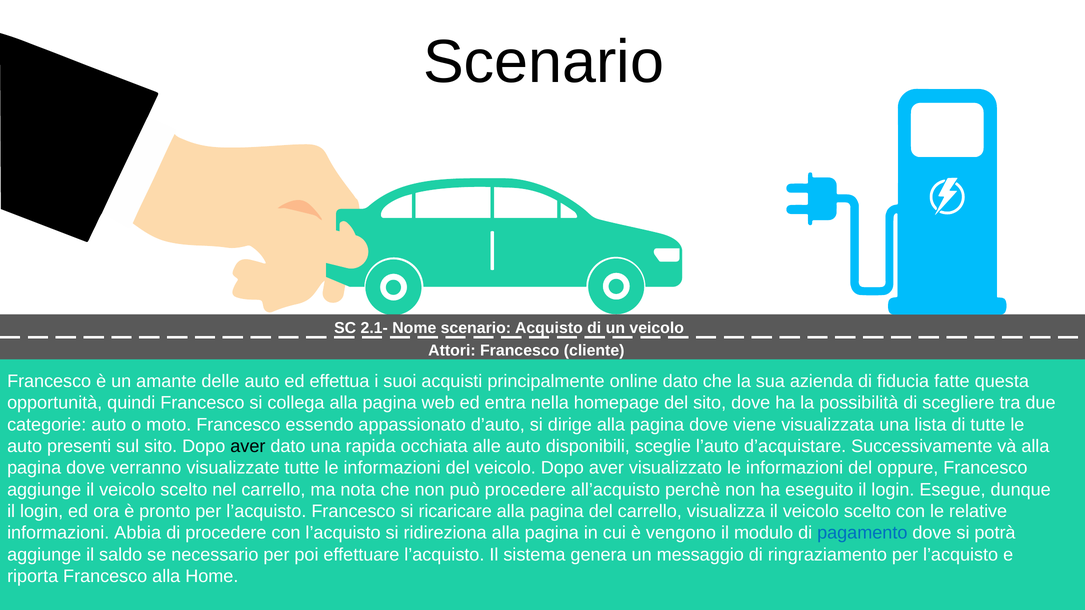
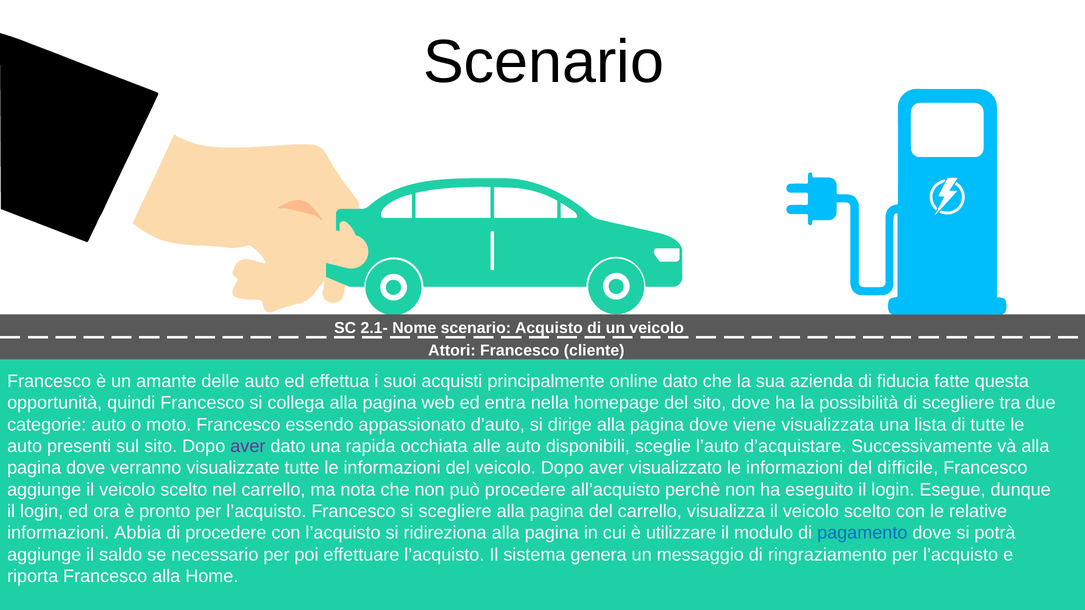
aver at (248, 446) colour: black -> purple
oppure: oppure -> difficile
si ricaricare: ricaricare -> scegliere
vengono: vengono -> utilizzare
